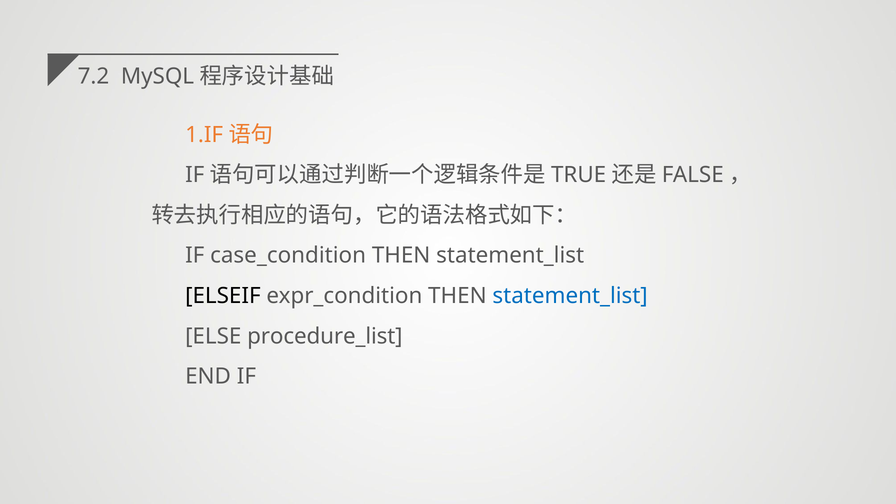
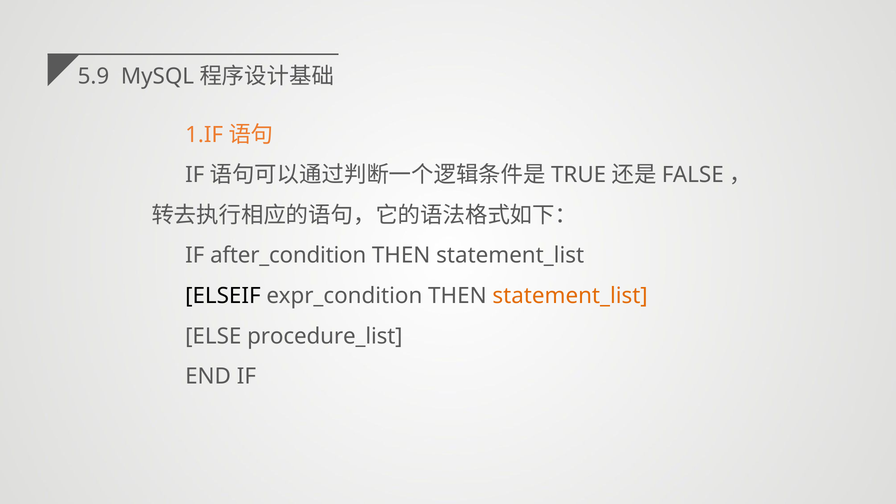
7.2: 7.2 -> 5.9
case_condition: case_condition -> after_condition
statement_list at (570, 296) colour: blue -> orange
